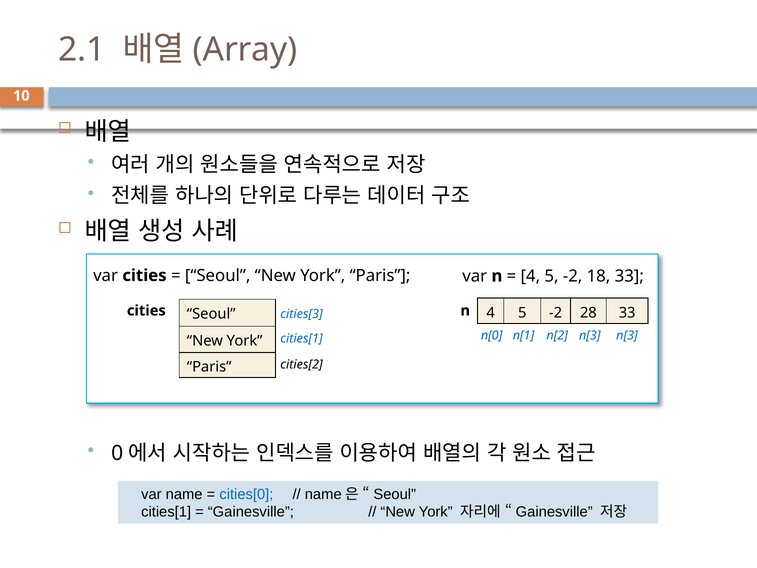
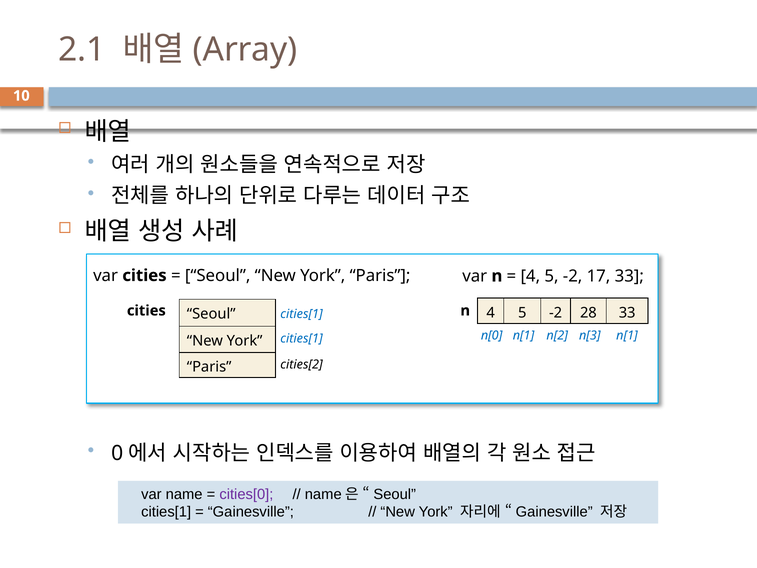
18: 18 -> 17
cities cities[3: cities[3 -> cities[1
n[3 n[3: n[3 -> n[1
cities[0 colour: blue -> purple
